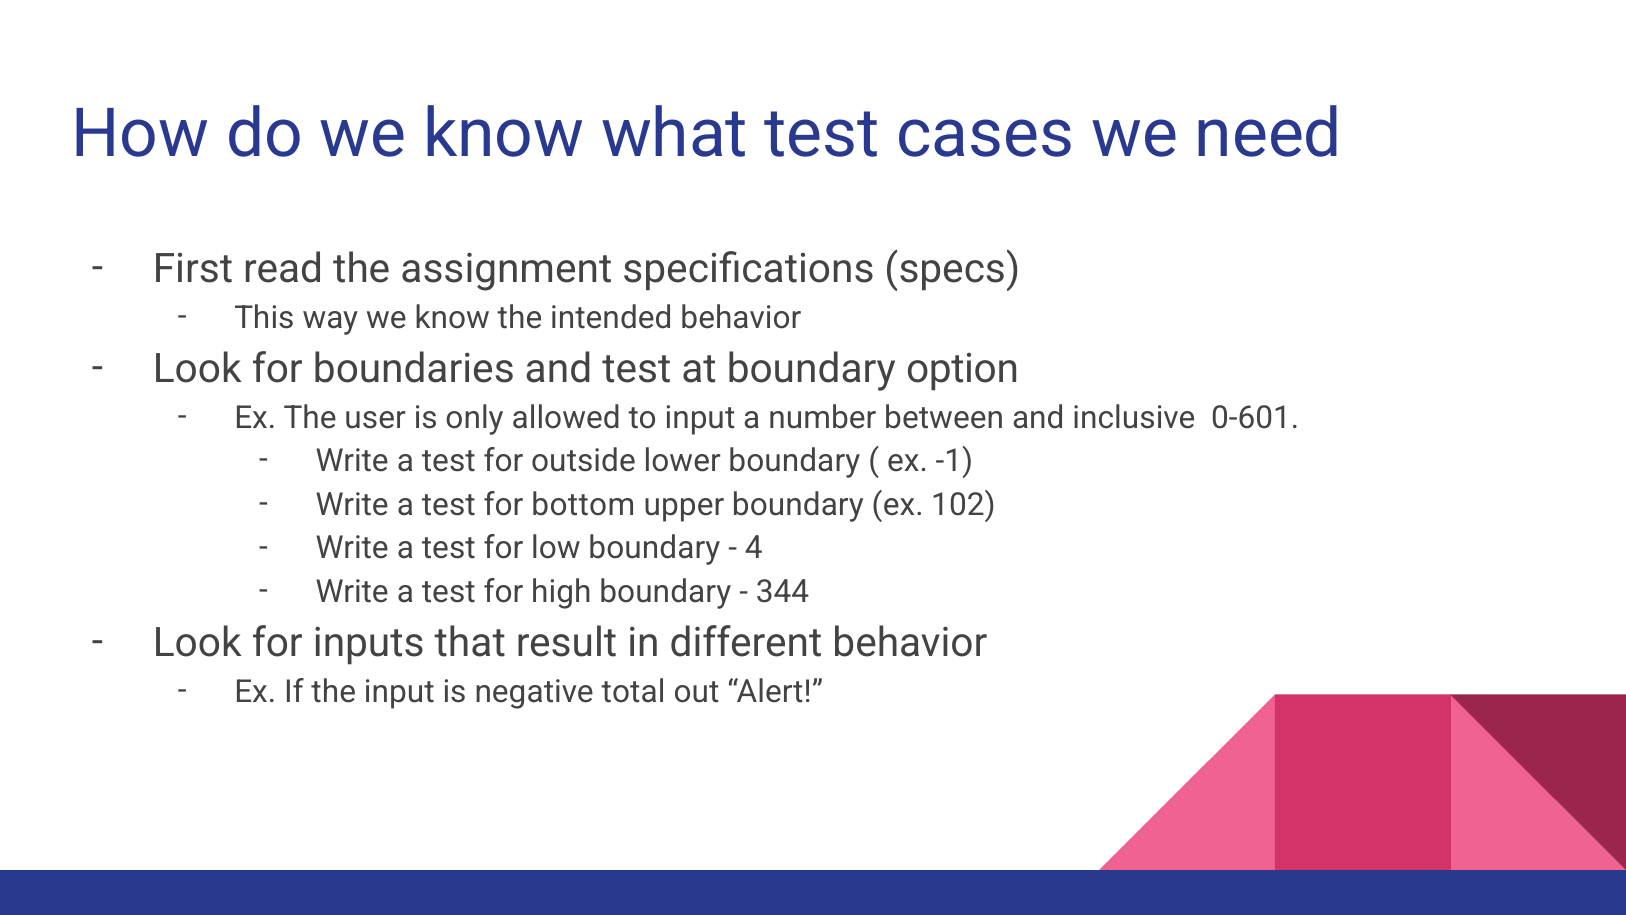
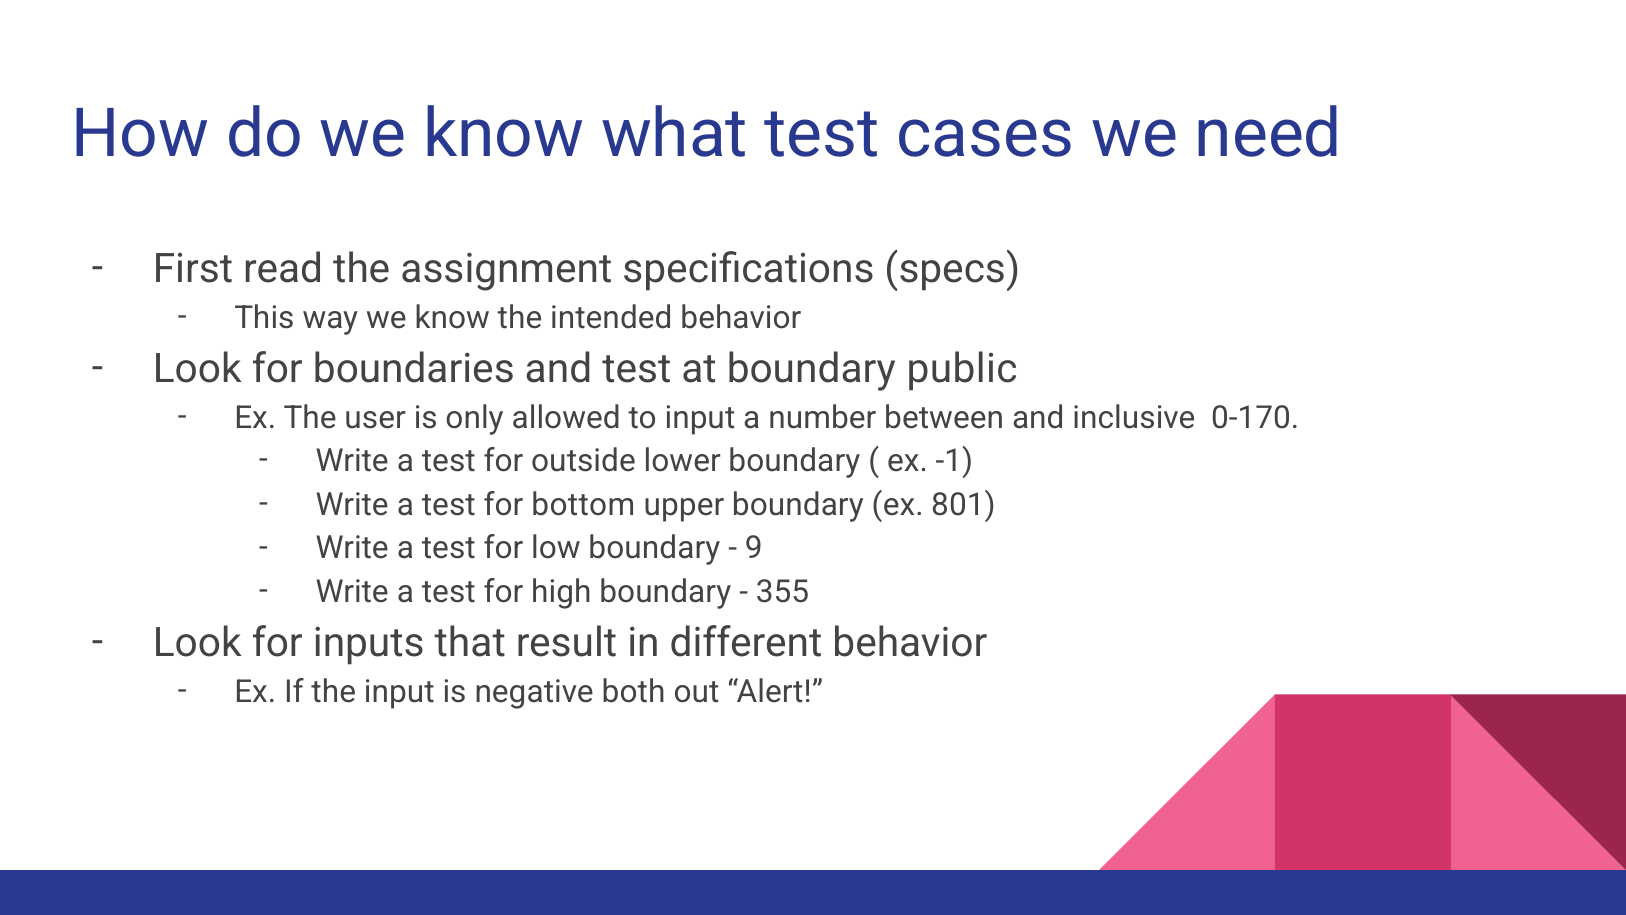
option: option -> public
0-601: 0-601 -> 0-170
102: 102 -> 801
4: 4 -> 9
344: 344 -> 355
total: total -> both
